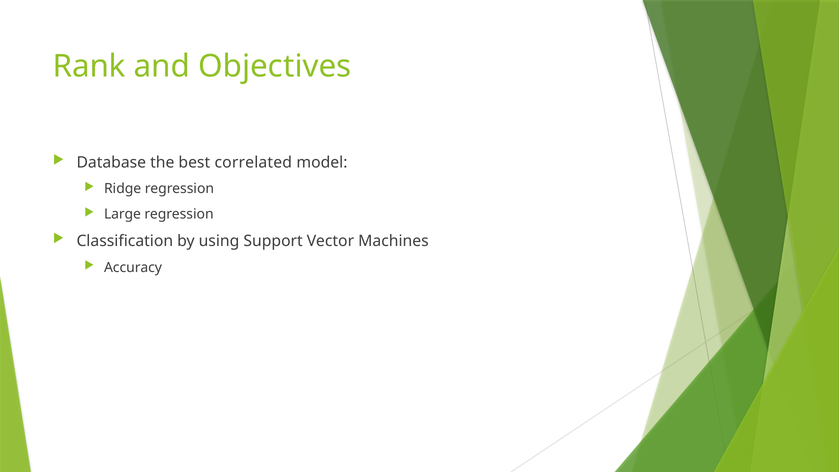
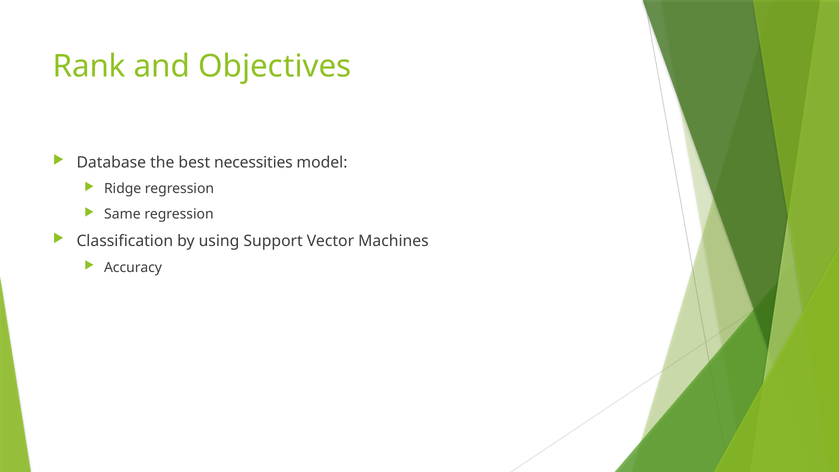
correlated: correlated -> necessities
Large: Large -> Same
